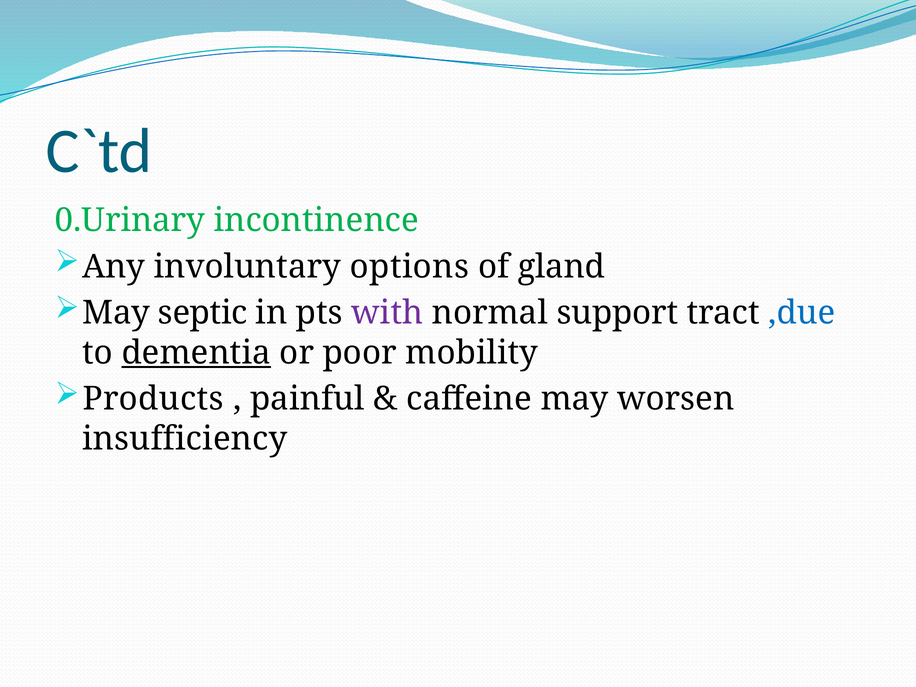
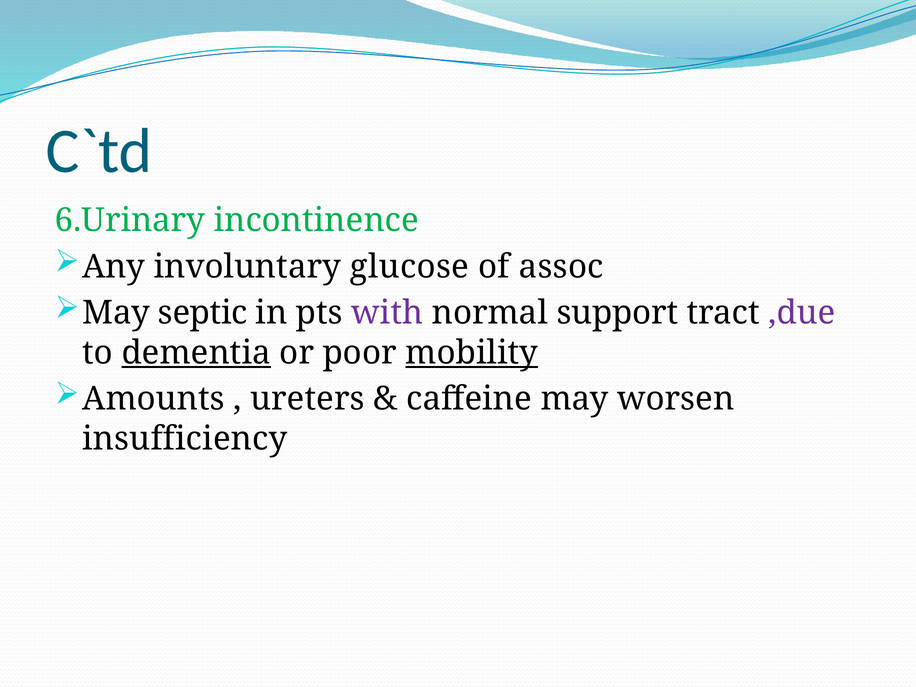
0.Urinary: 0.Urinary -> 6.Urinary
options: options -> glucose
gland: gland -> assoc
,due colour: blue -> purple
mobility underline: none -> present
Products: Products -> Amounts
painful: painful -> ureters
